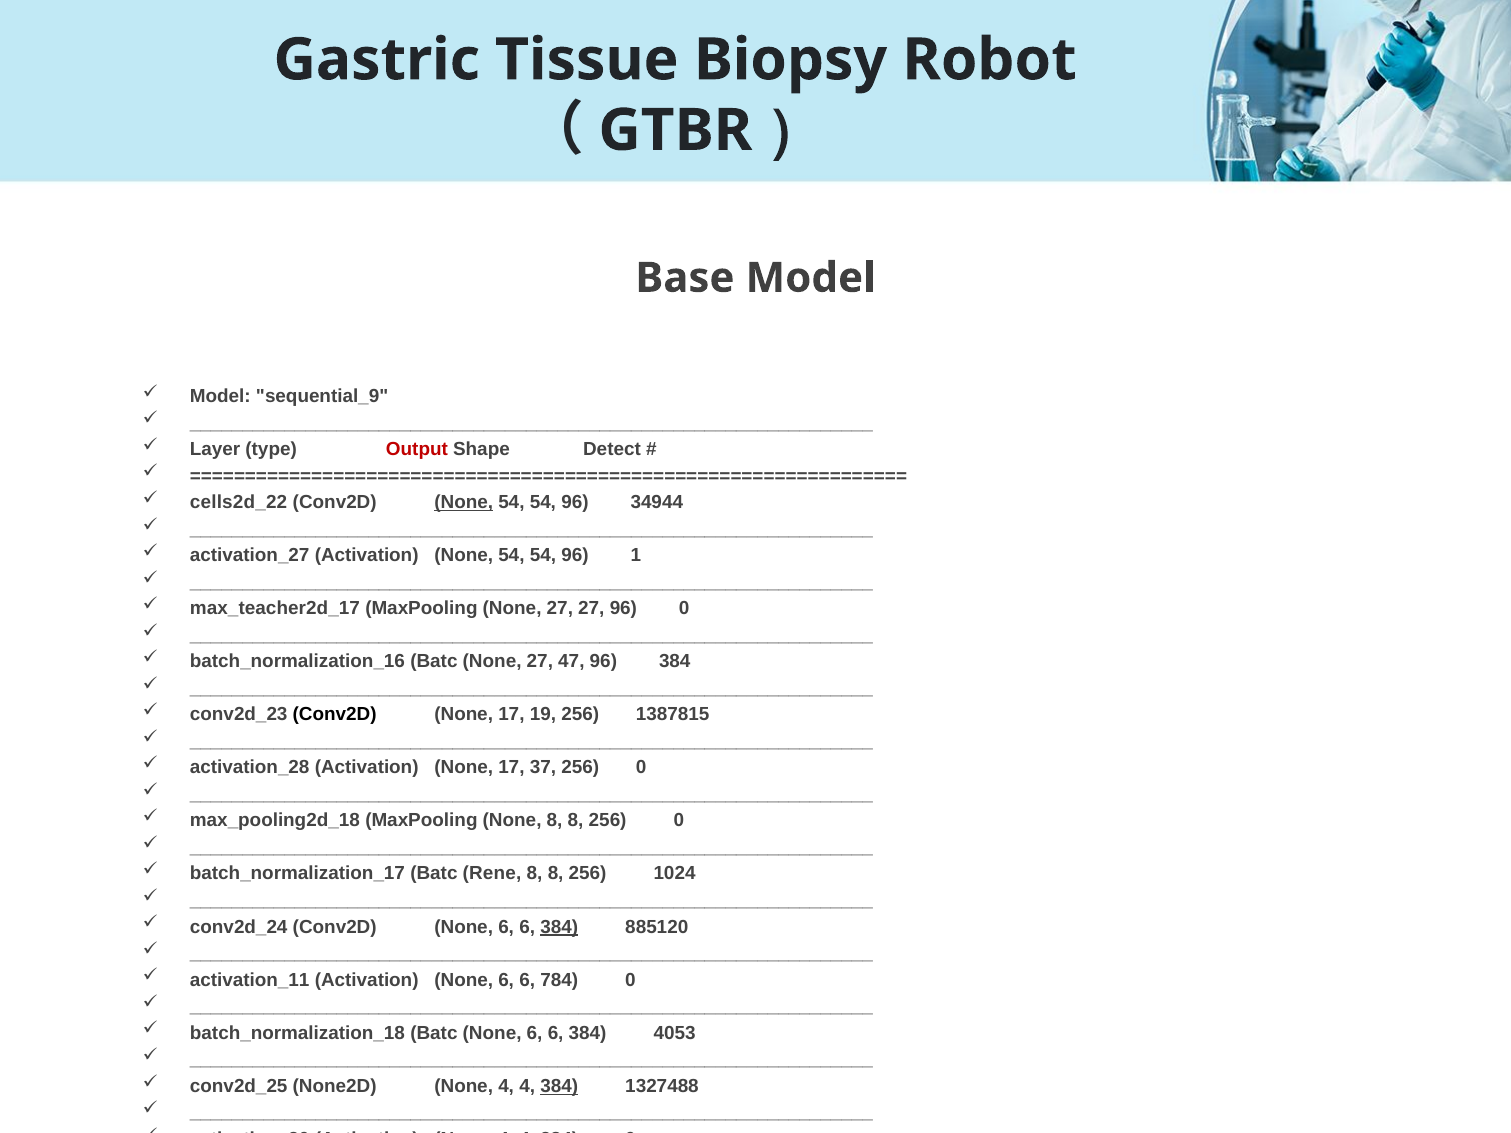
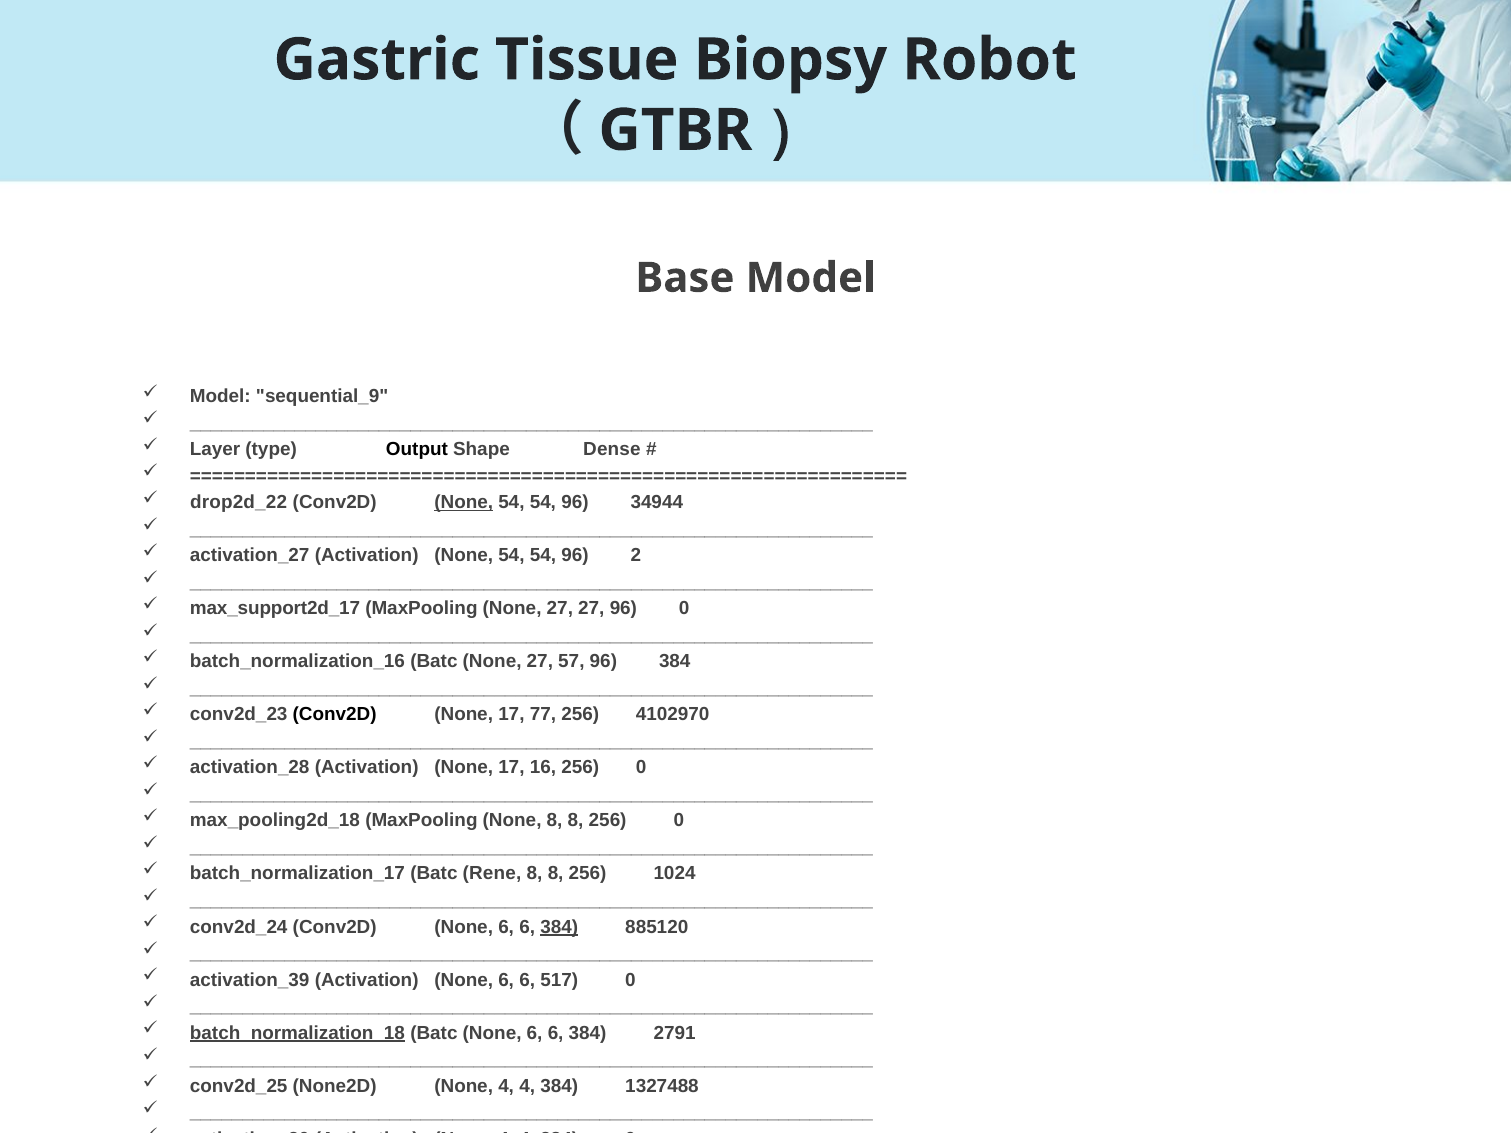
Output colour: red -> black
Shape Detect: Detect -> Dense
cells2d_22: cells2d_22 -> drop2d_22
96 1: 1 -> 2
max_teacher2d_17: max_teacher2d_17 -> max_support2d_17
47: 47 -> 57
19: 19 -> 77
1387815: 1387815 -> 4102970
37: 37 -> 16
activation_11: activation_11 -> activation_39
784: 784 -> 517
batch_normalization_18 underline: none -> present
4053: 4053 -> 2791
384 at (559, 1086) underline: present -> none
